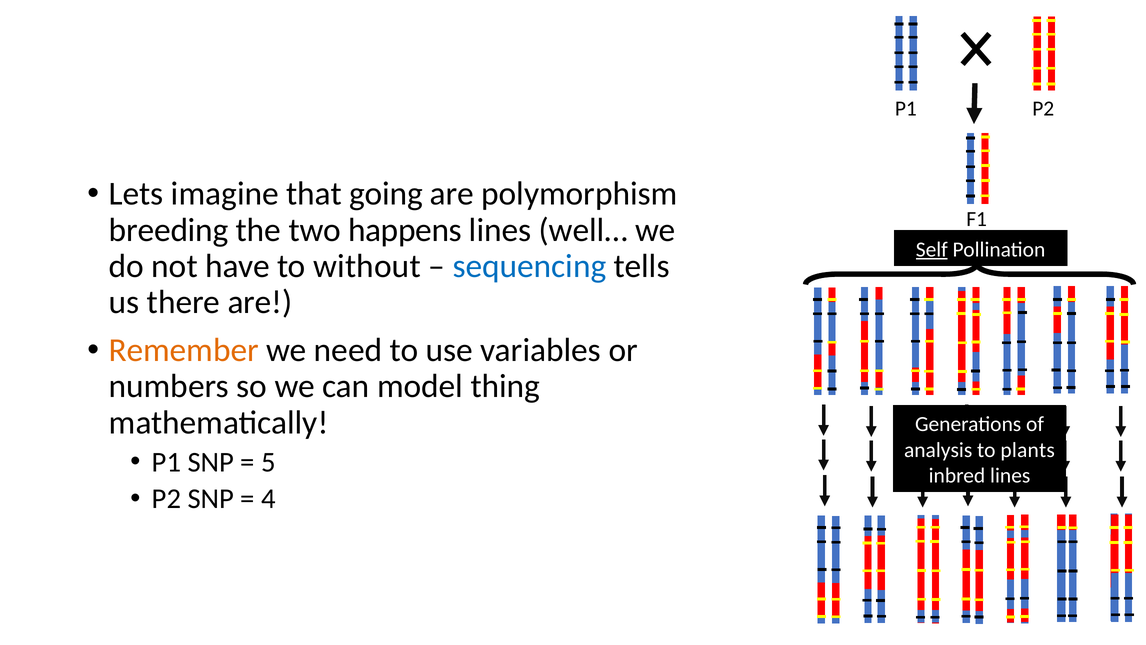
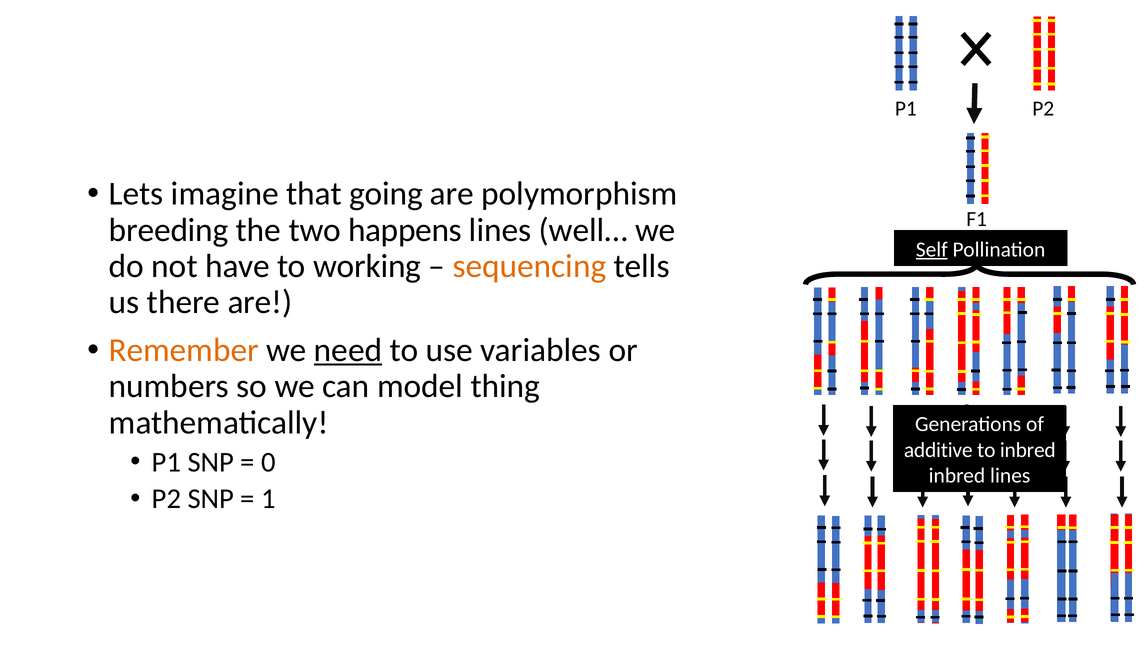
without: without -> working
sequencing colour: blue -> orange
need underline: none -> present
analysis: analysis -> additive
to plants: plants -> inbred
5: 5 -> 0
4: 4 -> 1
